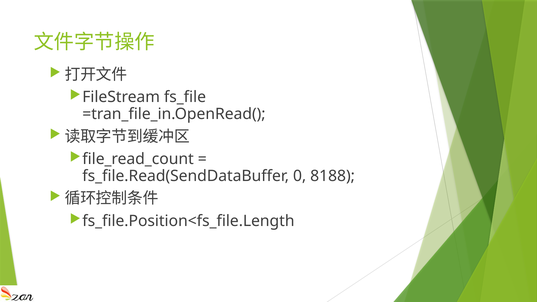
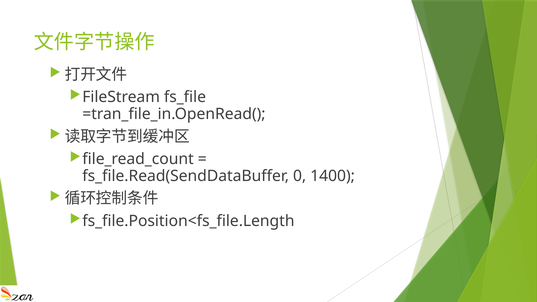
8188: 8188 -> 1400
